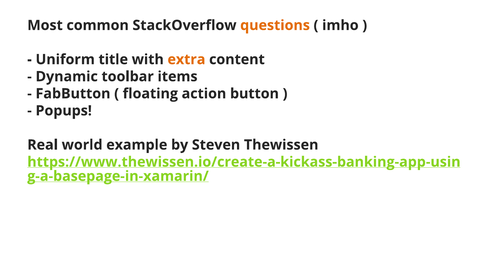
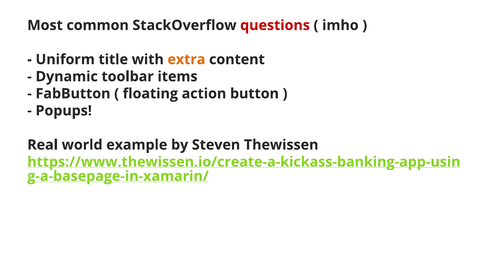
questions colour: orange -> red
